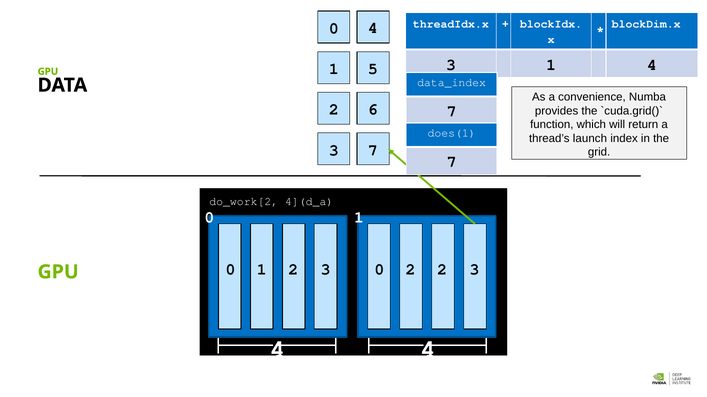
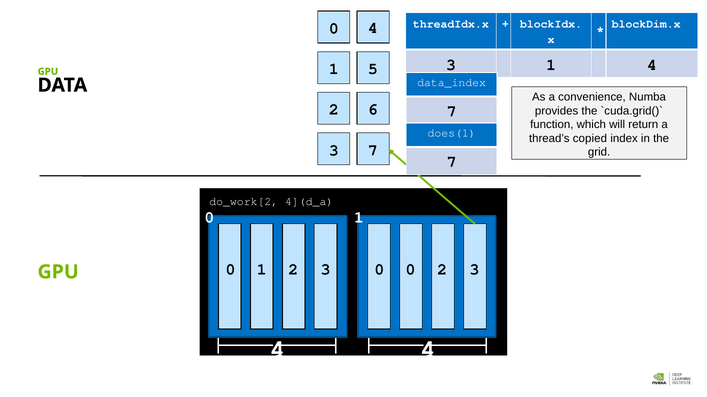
launch: launch -> copied
0 2: 2 -> 0
